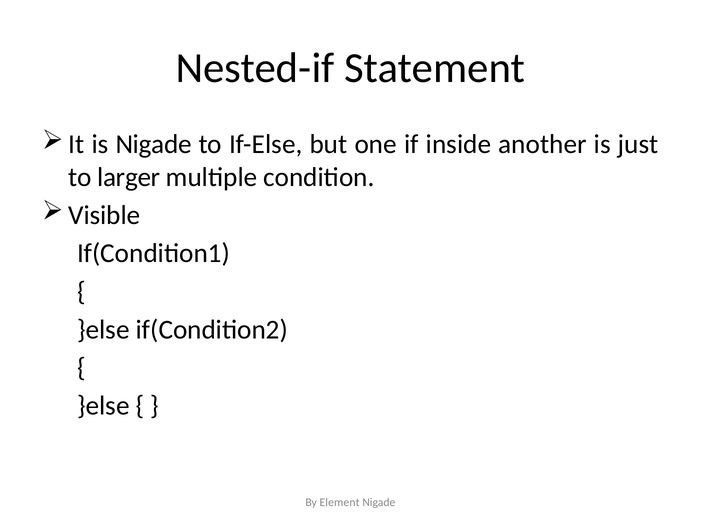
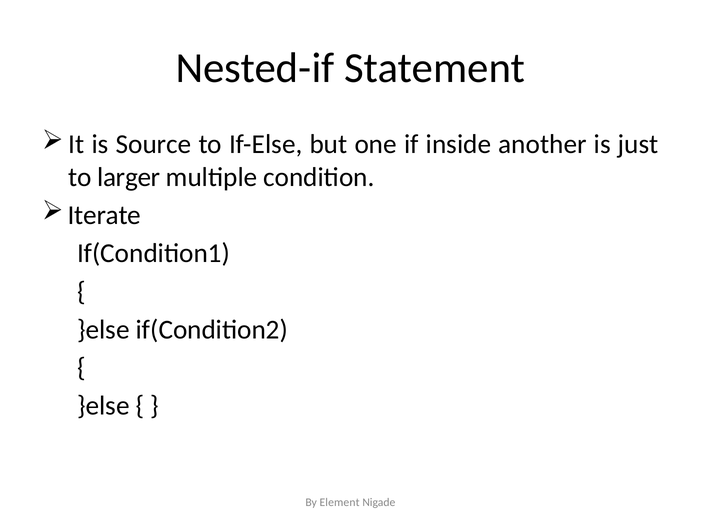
is Nigade: Nigade -> Source
Visible: Visible -> Iterate
